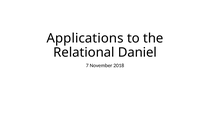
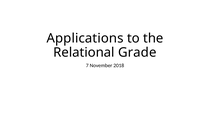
Daniel: Daniel -> Grade
